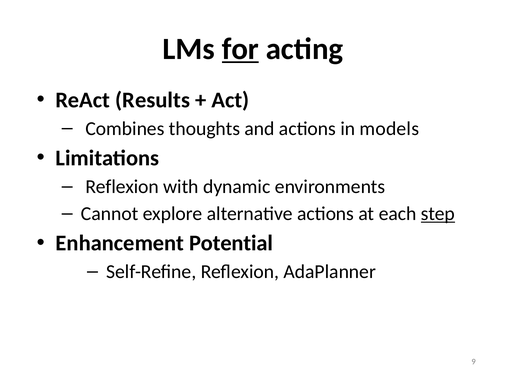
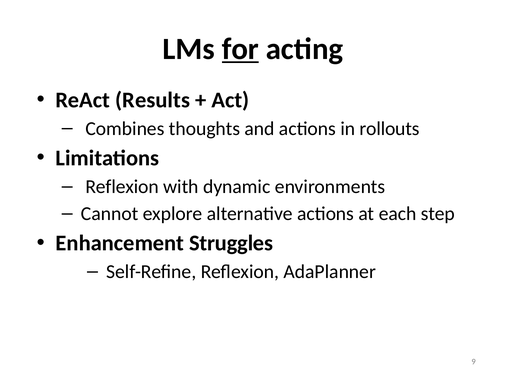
models: models -> rollouts
step underline: present -> none
Potential: Potential -> Struggles
